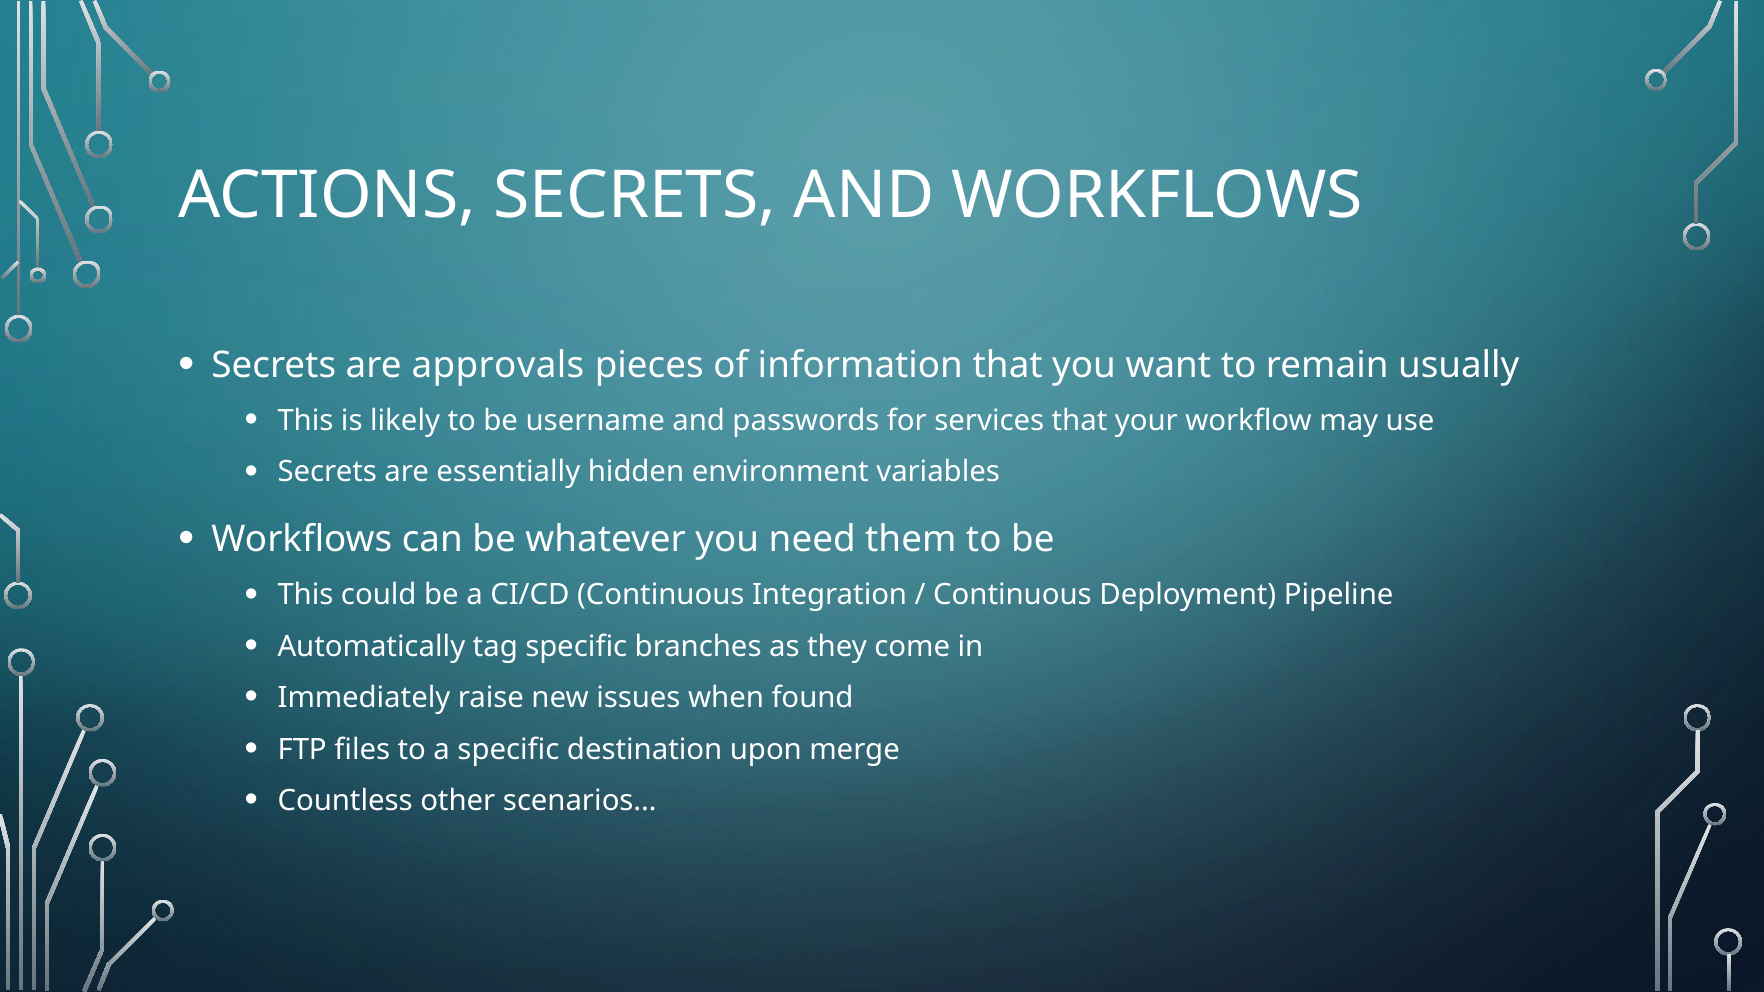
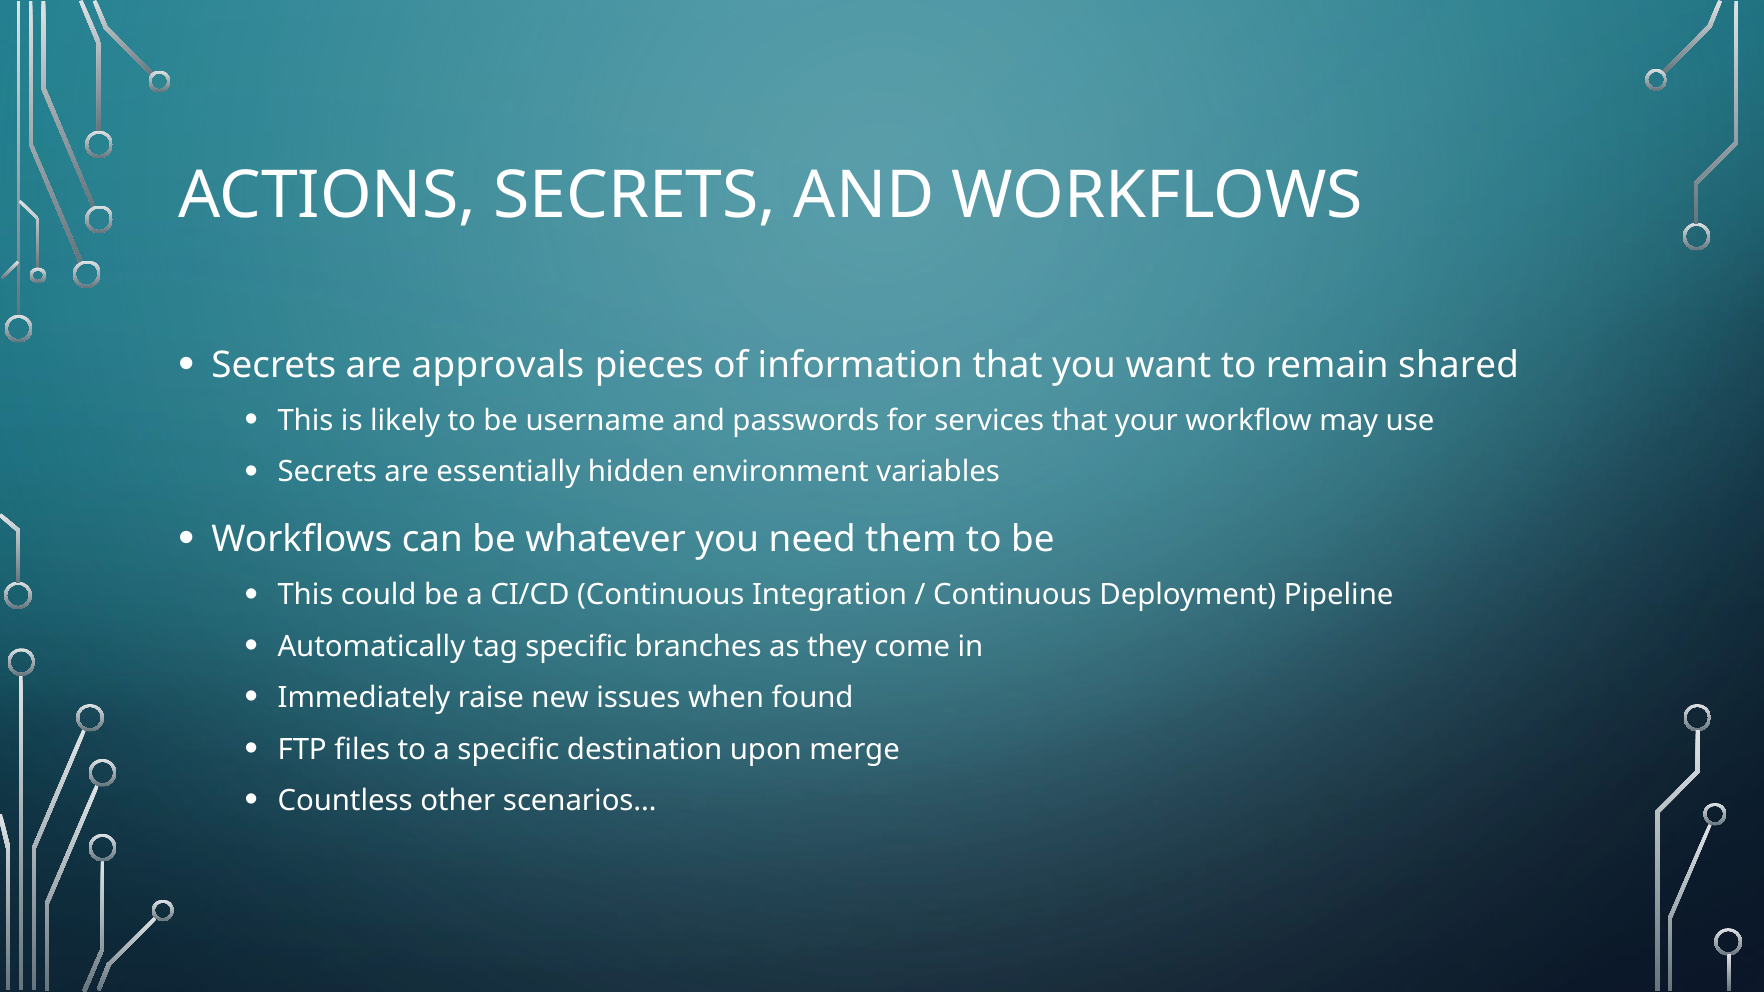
usually: usually -> shared
